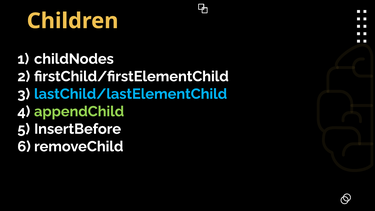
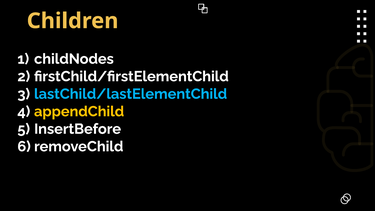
appendChild colour: light green -> yellow
